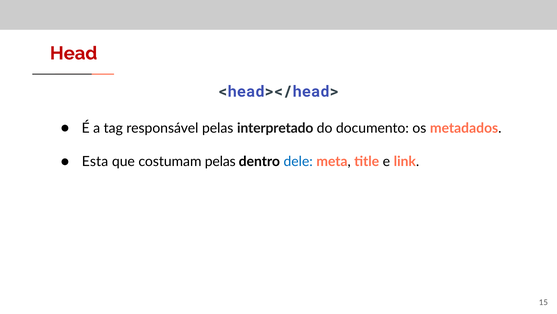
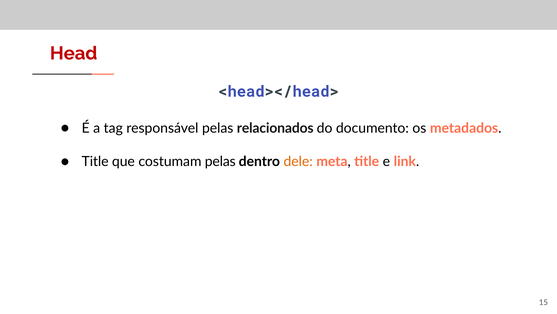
interpretado: interpretado -> relacionados
Esta at (95, 161): Esta -> Title
dele colour: blue -> orange
